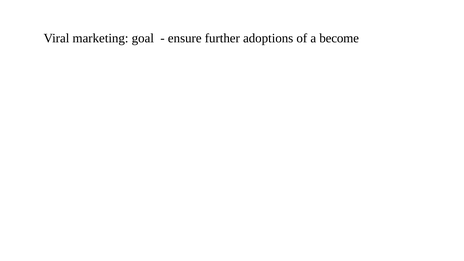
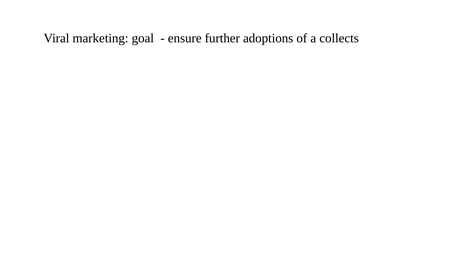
become: become -> collects
